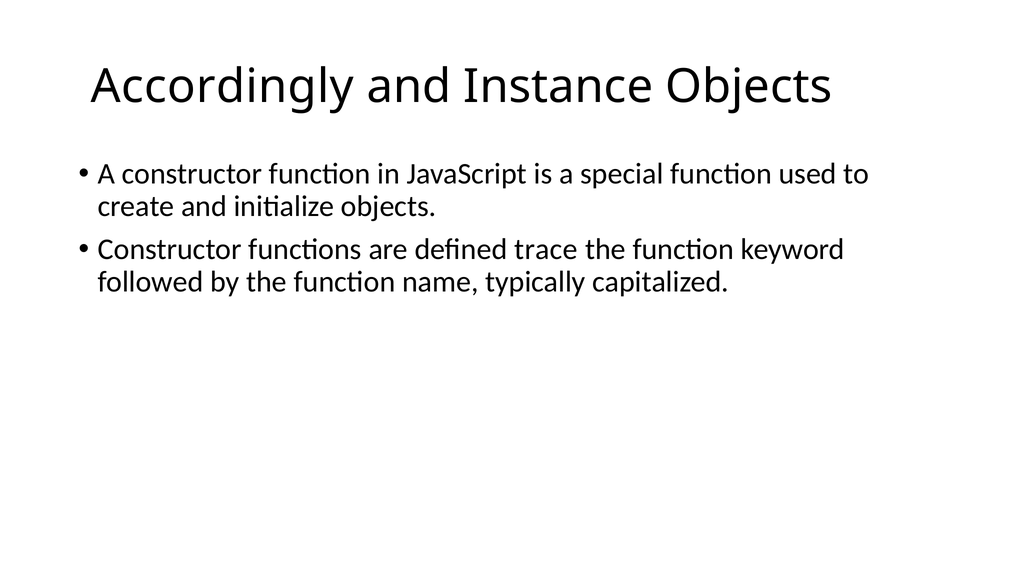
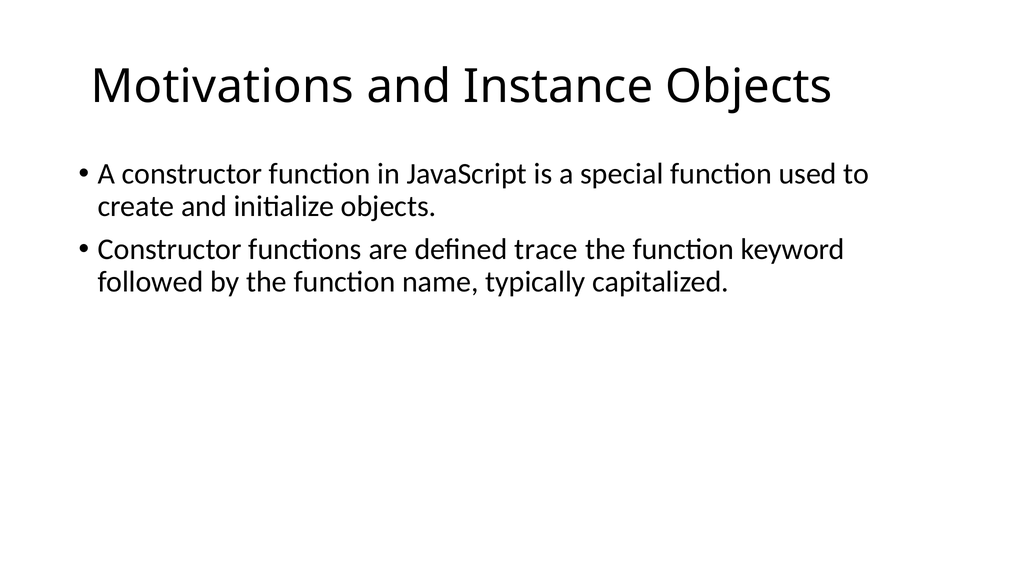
Accordingly: Accordingly -> Motivations
